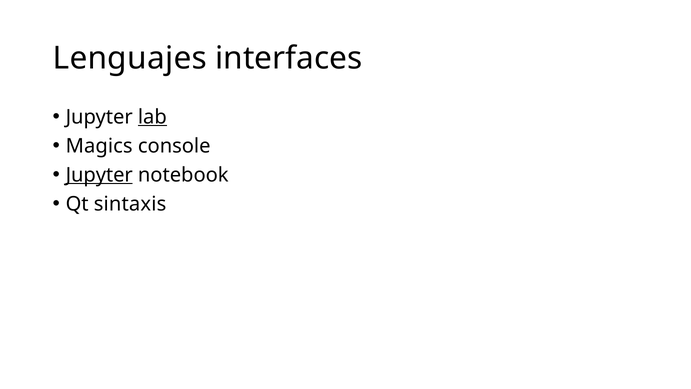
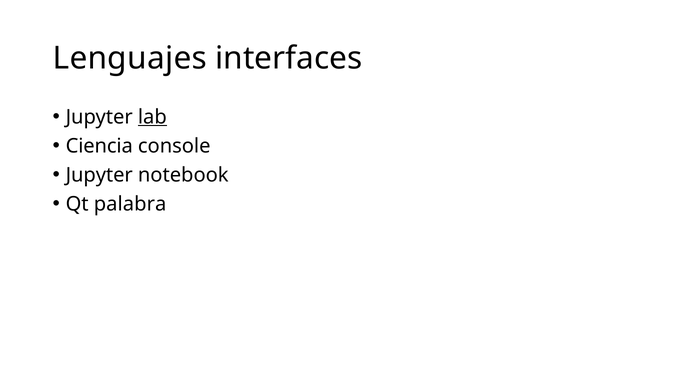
Magics: Magics -> Ciencia
Jupyter at (99, 175) underline: present -> none
sintaxis: sintaxis -> palabra
